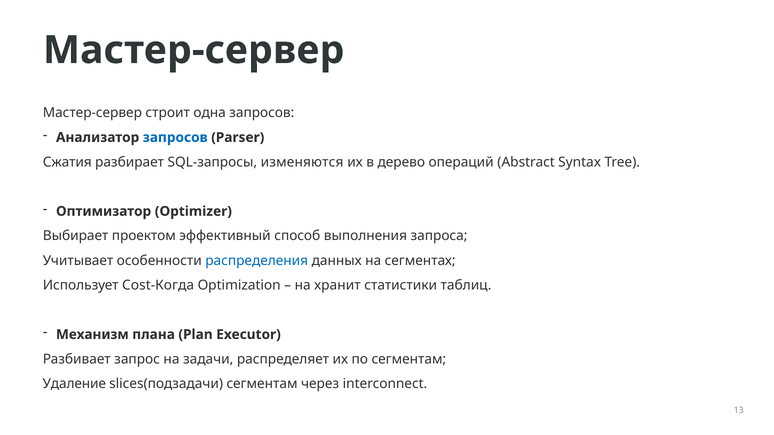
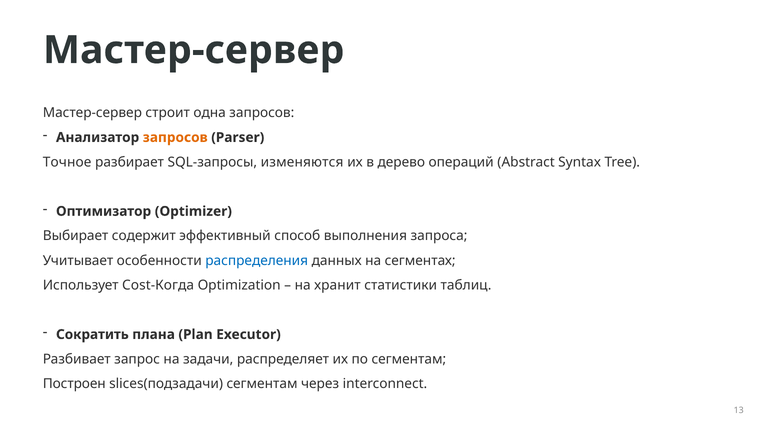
запросов at (175, 138) colour: blue -> orange
Сжатия: Сжатия -> Точное
проектом: проектом -> содержит
Механизм: Механизм -> Сократить
Удаление: Удаление -> Построен
